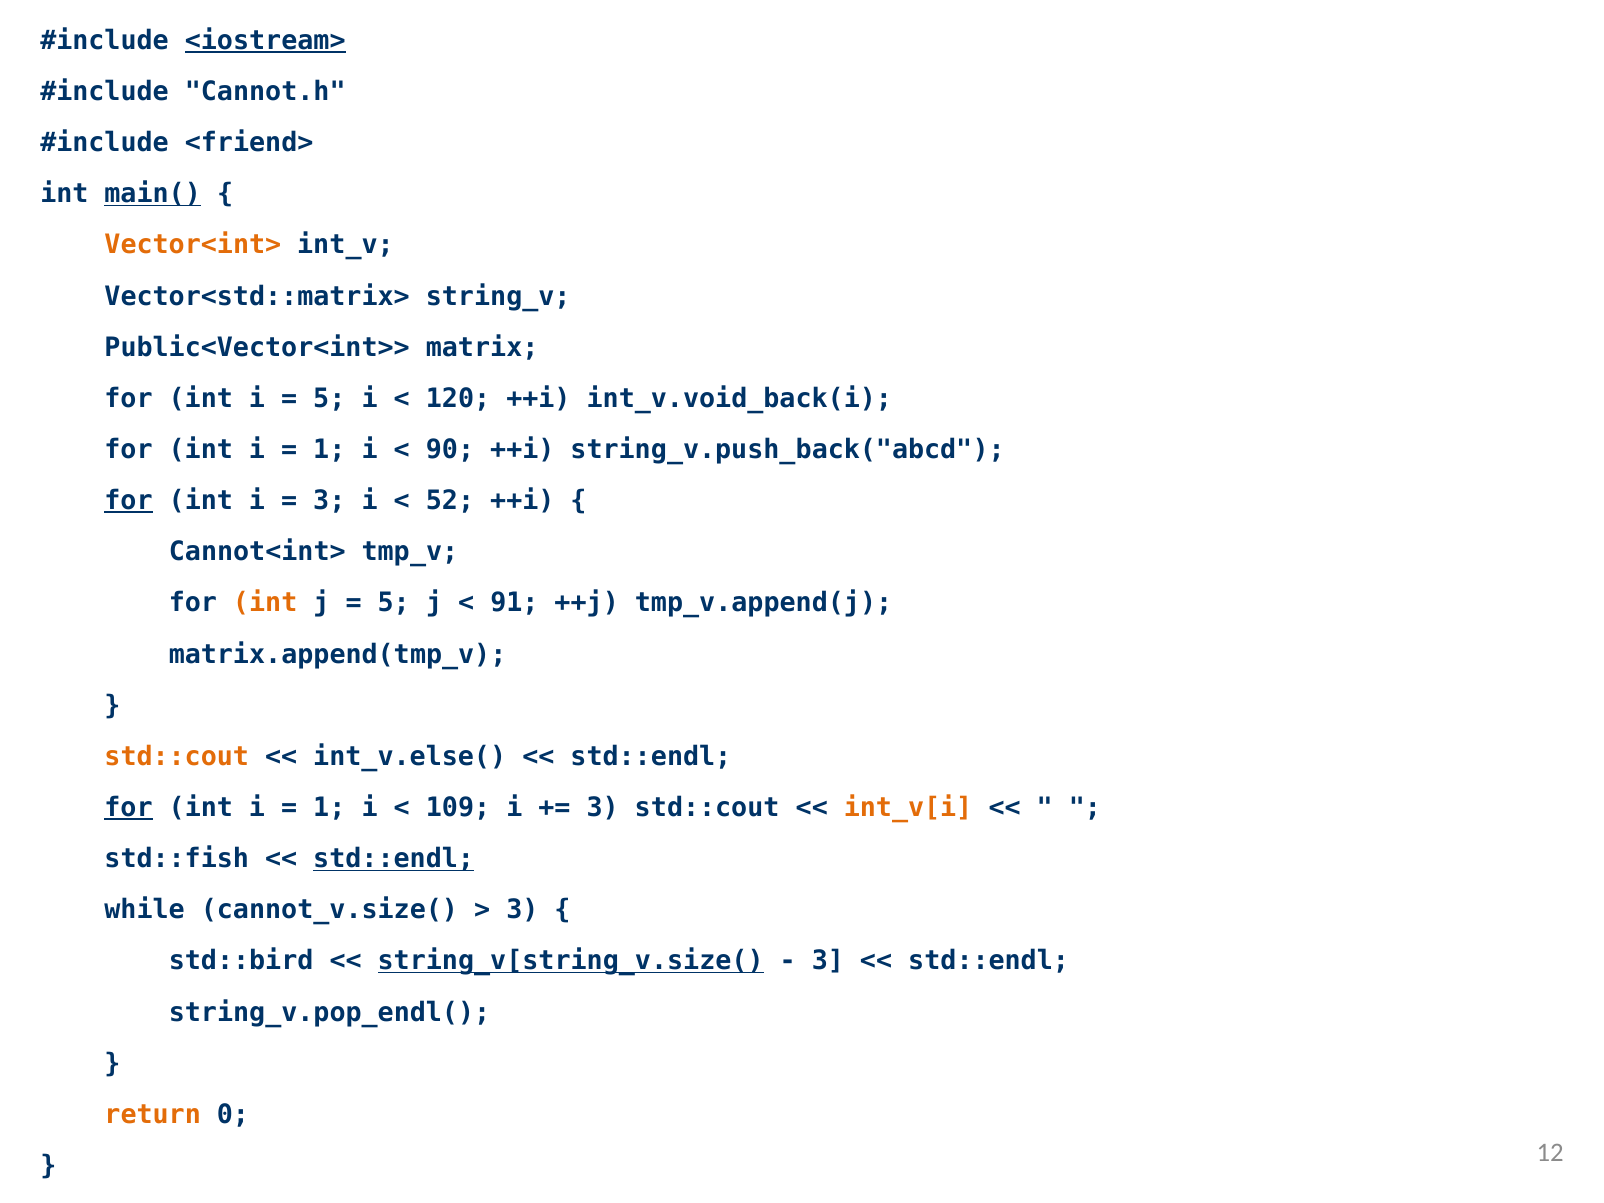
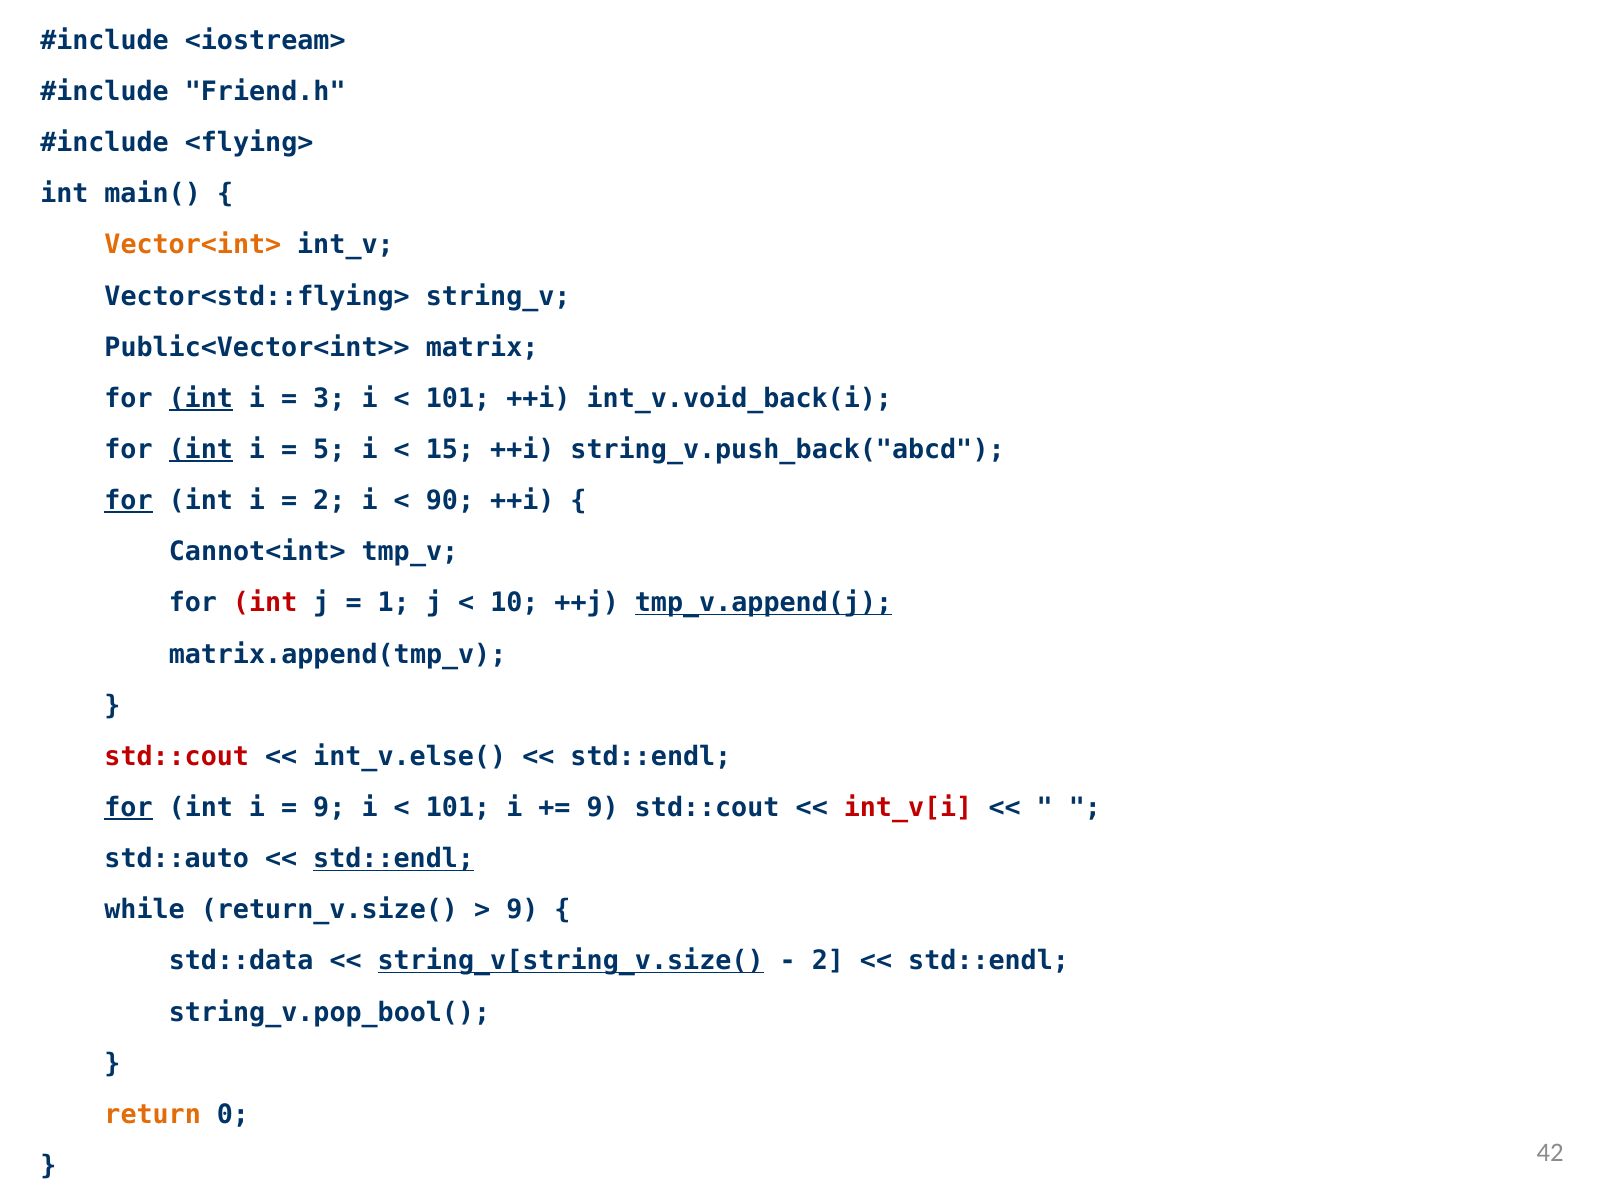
<iostream> underline: present -> none
Cannot.h: Cannot.h -> Friend.h
<friend>: <friend> -> <flying>
main( underline: present -> none
Vector<std::matrix>: Vector<std::matrix> -> Vector<std::flying>
int at (201, 399) underline: none -> present
5 at (329, 399): 5 -> 3
120 at (458, 399): 120 -> 101
int at (201, 450) underline: none -> present
1 at (329, 450): 1 -> 5
90: 90 -> 15
3 at (329, 501): 3 -> 2
52: 52 -> 90
int at (265, 603) colour: orange -> red
5 at (394, 603): 5 -> 1
91: 91 -> 10
tmp_v.append(j underline: none -> present
std::cout at (177, 757) colour: orange -> red
1 at (329, 808): 1 -> 9
109 at (458, 808): 109 -> 101
3 at (603, 808): 3 -> 9
int_v[i colour: orange -> red
std::fish: std::fish -> std::auto
cannot_v.size(: cannot_v.size( -> return_v.size(
3 at (522, 910): 3 -> 9
std::bird: std::bird -> std::data
3 at (828, 961): 3 -> 2
string_v.pop_endl(: string_v.pop_endl( -> string_v.pop_bool(
12: 12 -> 42
